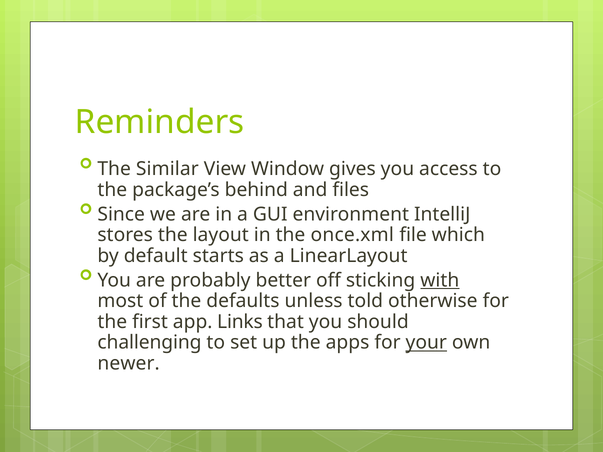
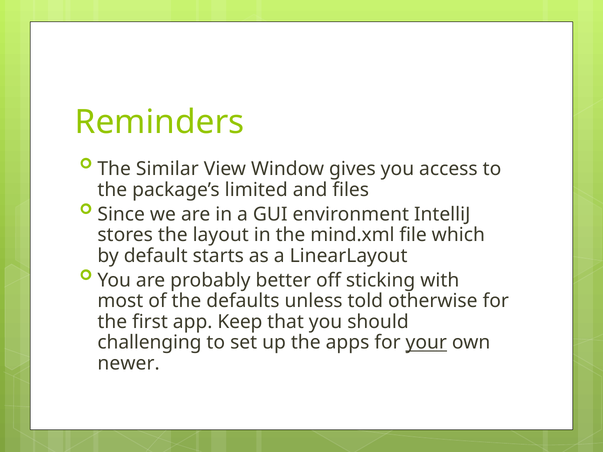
behind: behind -> limited
once.xml: once.xml -> mind.xml
with underline: present -> none
Links: Links -> Keep
